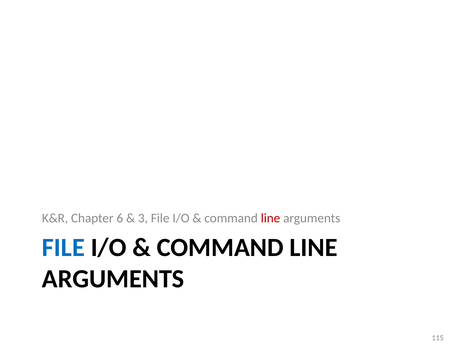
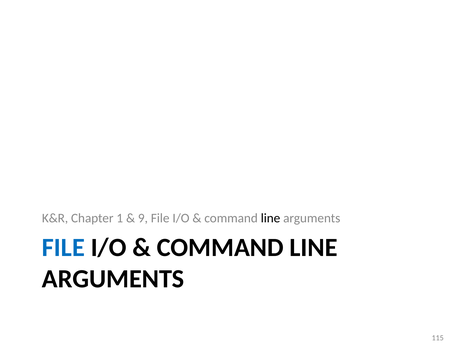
6: 6 -> 1
3: 3 -> 9
line at (271, 218) colour: red -> black
